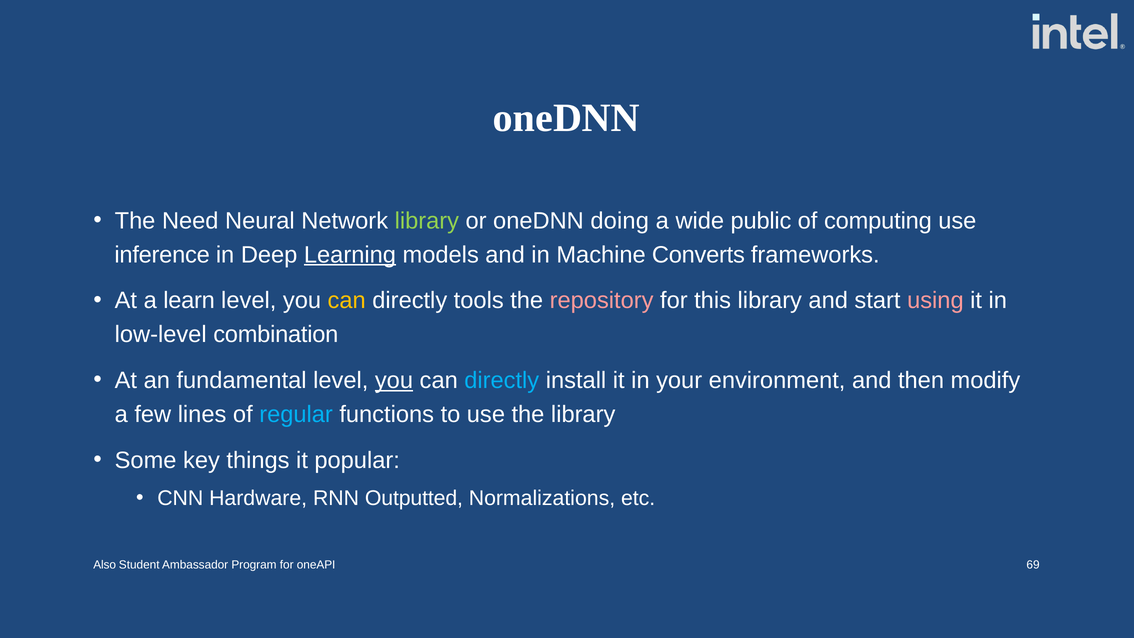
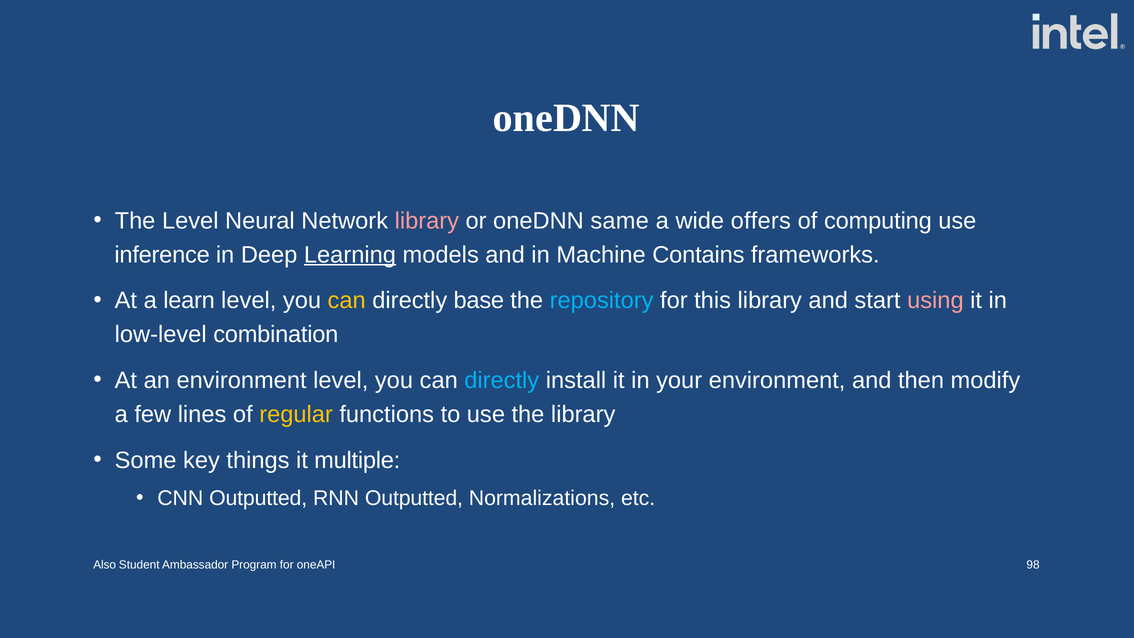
The Need: Need -> Level
library at (427, 221) colour: light green -> pink
doing: doing -> same
public: public -> offers
Converts: Converts -> Contains
tools: tools -> base
repository colour: pink -> light blue
an fundamental: fundamental -> environment
you at (394, 380) underline: present -> none
regular colour: light blue -> yellow
popular: popular -> multiple
CNN Hardware: Hardware -> Outputted
69: 69 -> 98
